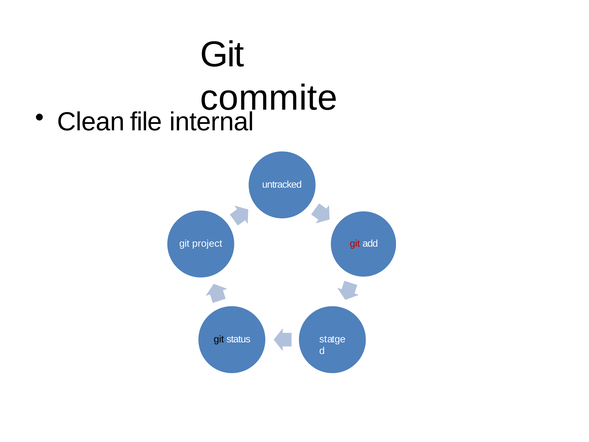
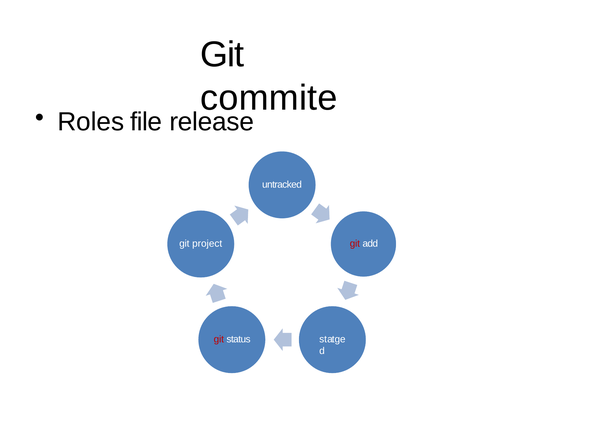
Clean: Clean -> Roles
internal: internal -> release
git at (219, 339) colour: black -> red
